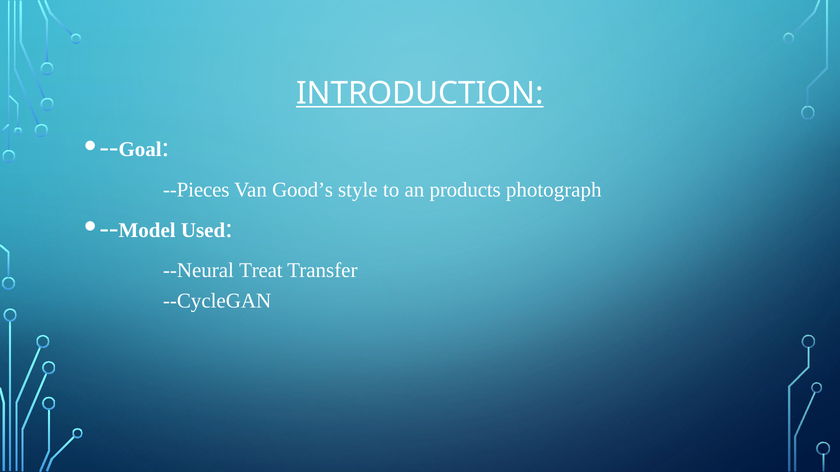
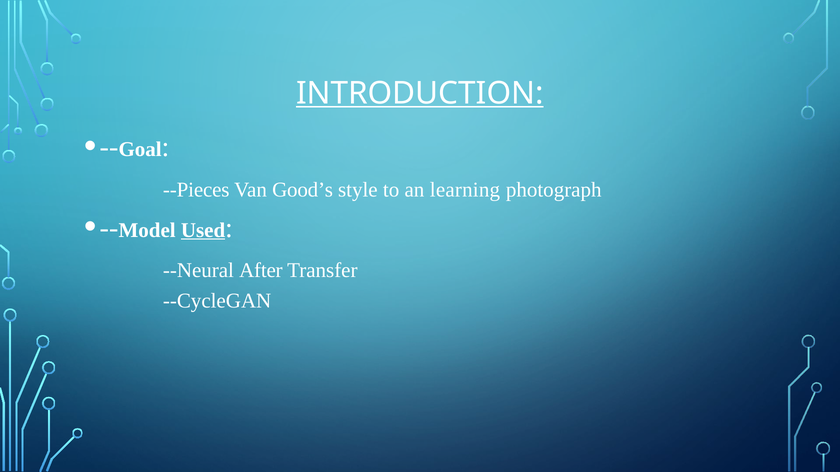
products: products -> learning
Used underline: none -> present
Treat: Treat -> After
